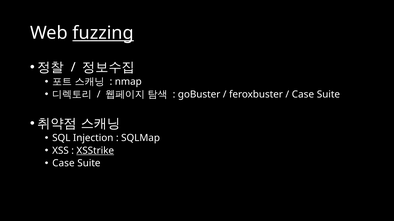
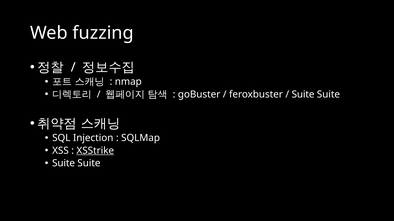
fuzzing underline: present -> none
Case at (303, 95): Case -> Suite
Case at (63, 164): Case -> Suite
